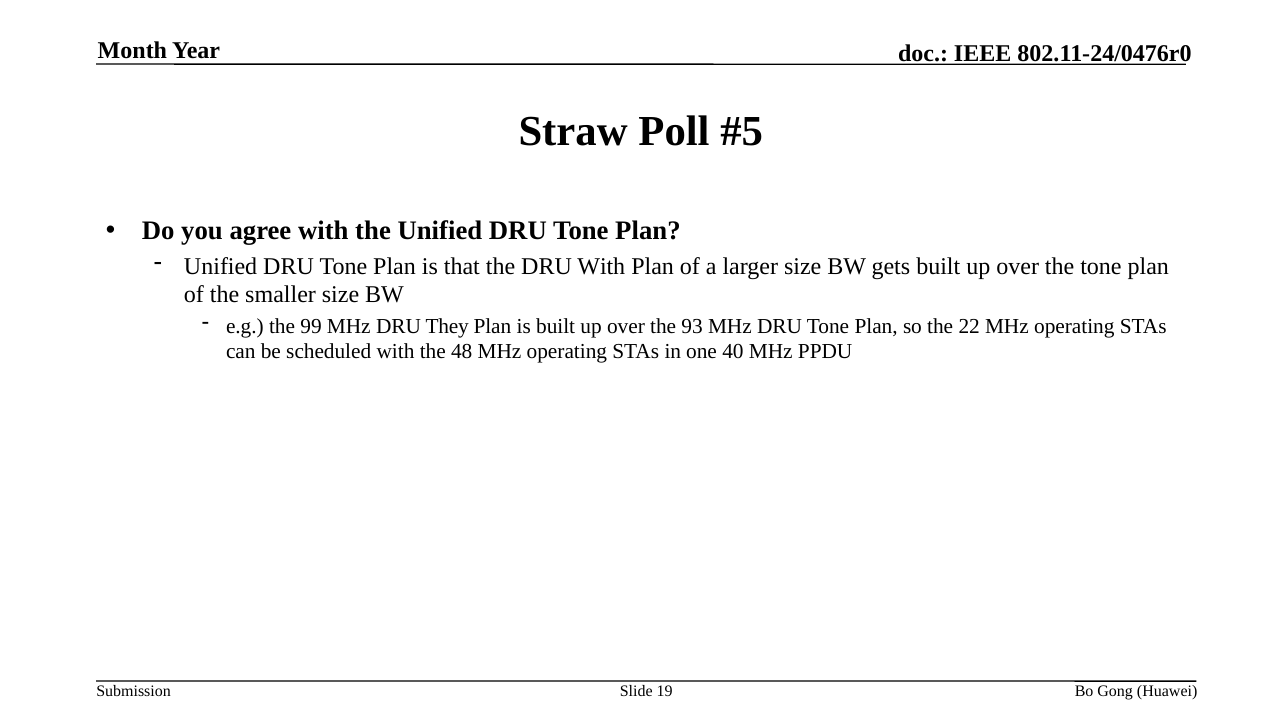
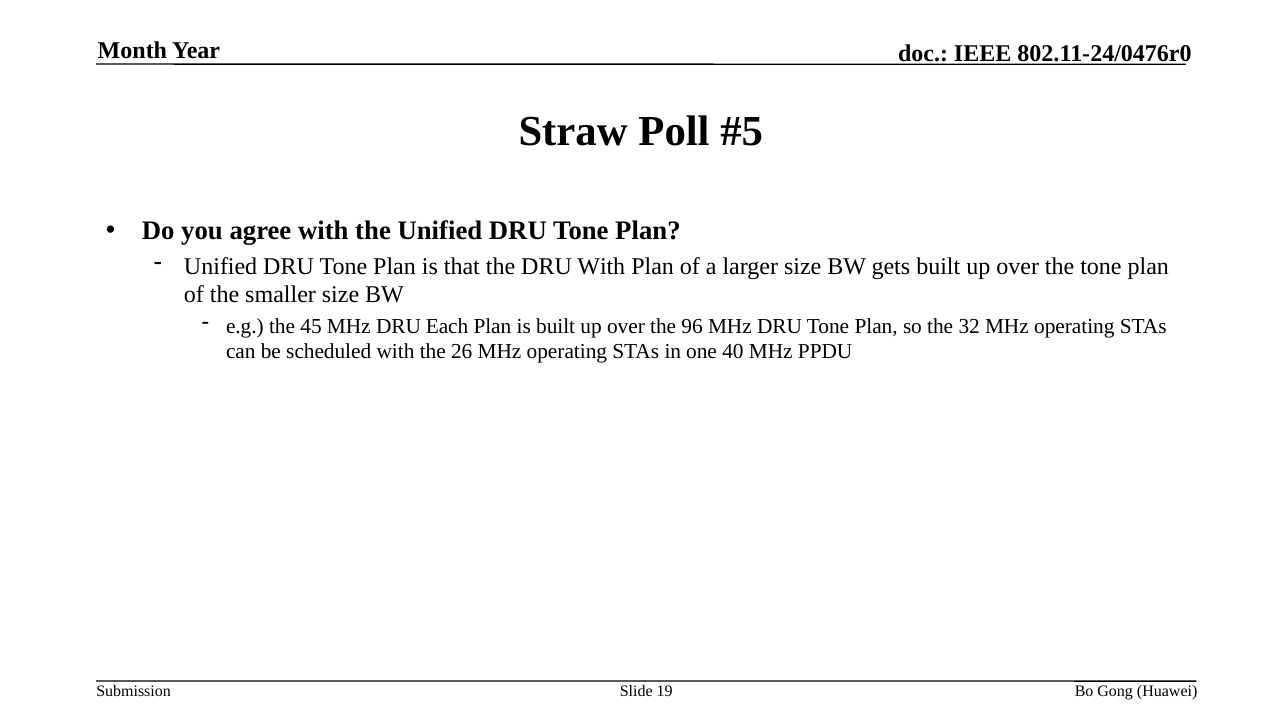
99: 99 -> 45
They: They -> Each
93: 93 -> 96
22: 22 -> 32
48: 48 -> 26
